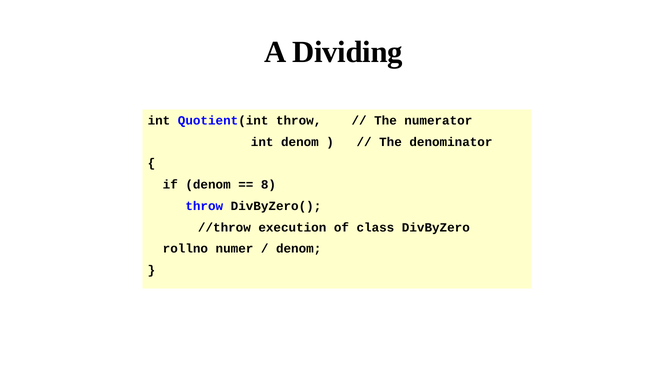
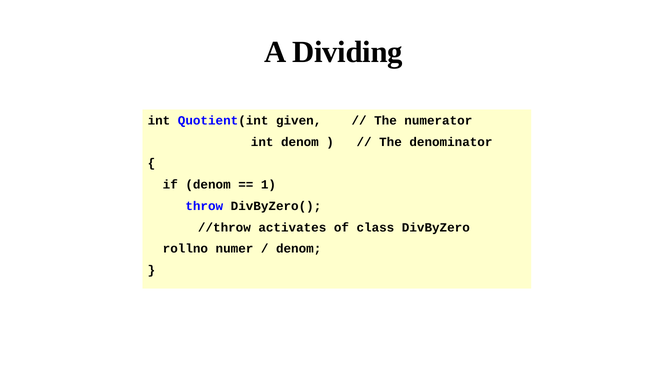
Quotient(int throw: throw -> given
8: 8 -> 1
execution: execution -> activates
